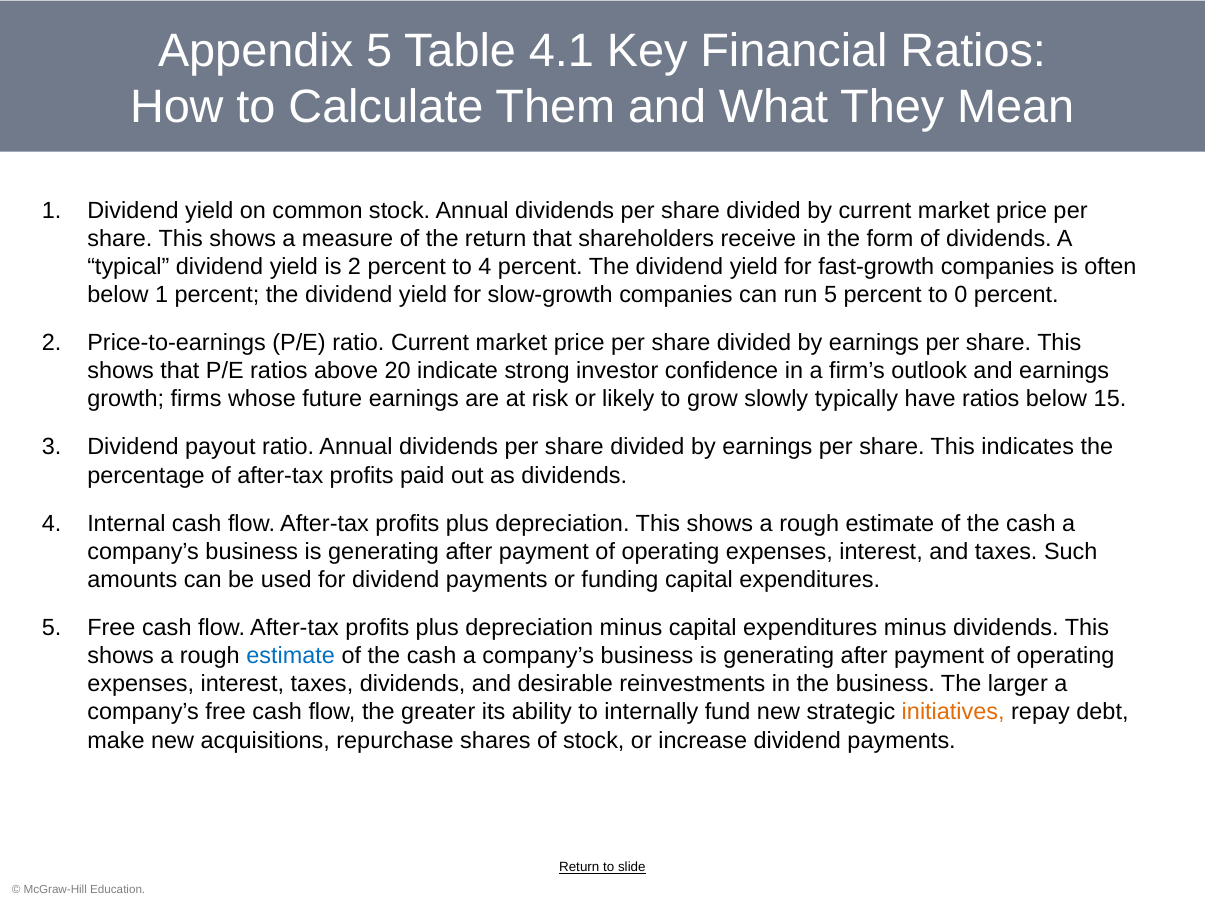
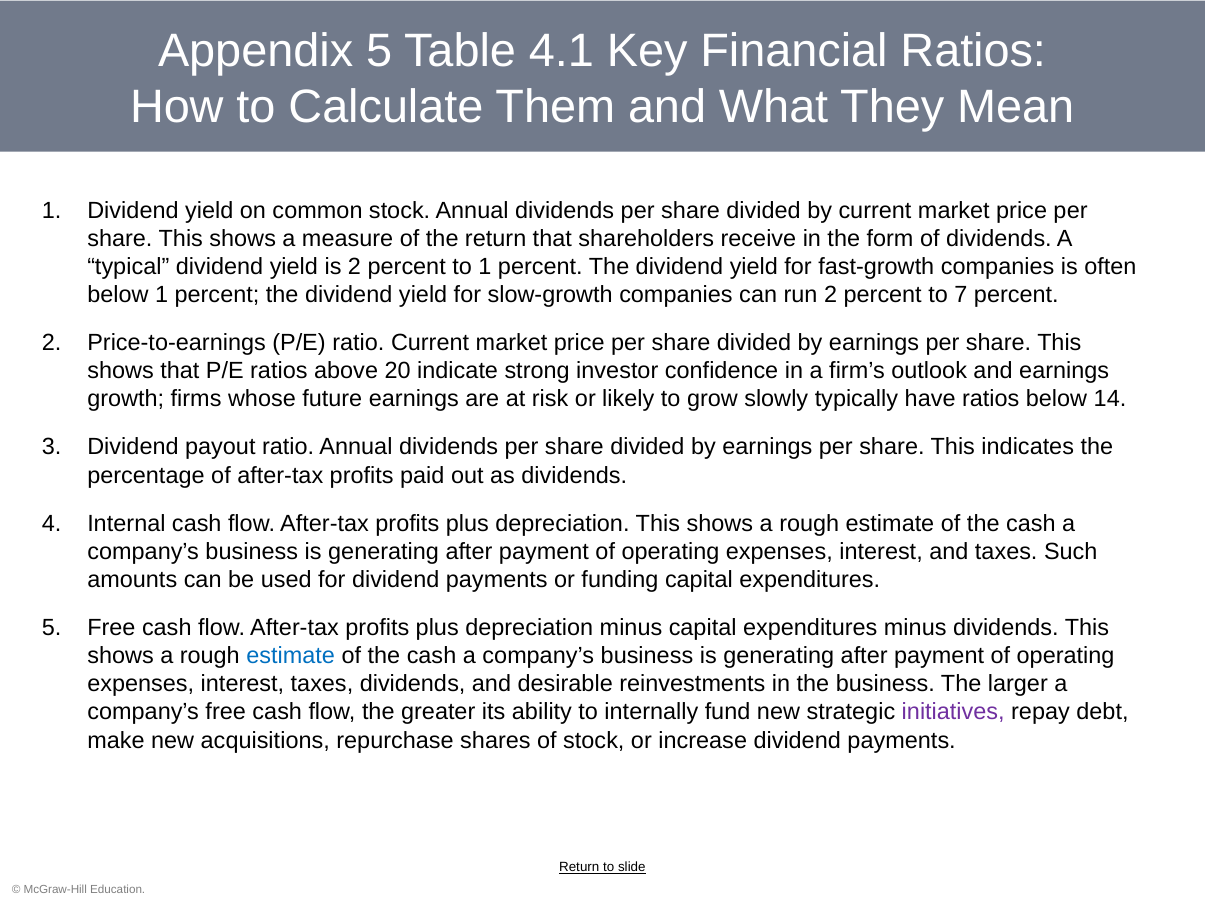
to 4: 4 -> 1
run 5: 5 -> 2
0: 0 -> 7
15: 15 -> 14
initiatives colour: orange -> purple
